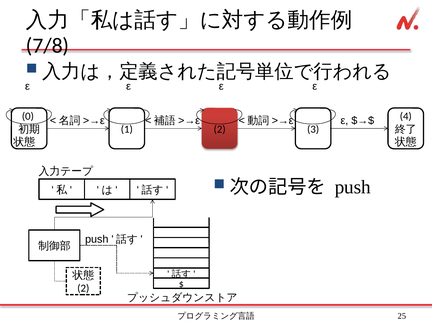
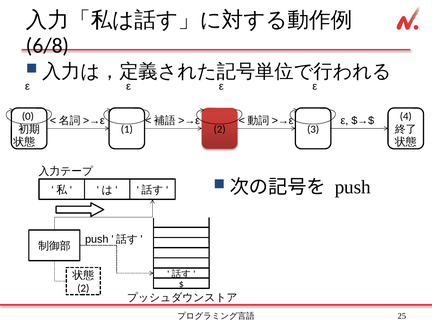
7/8: 7/8 -> 6/8
